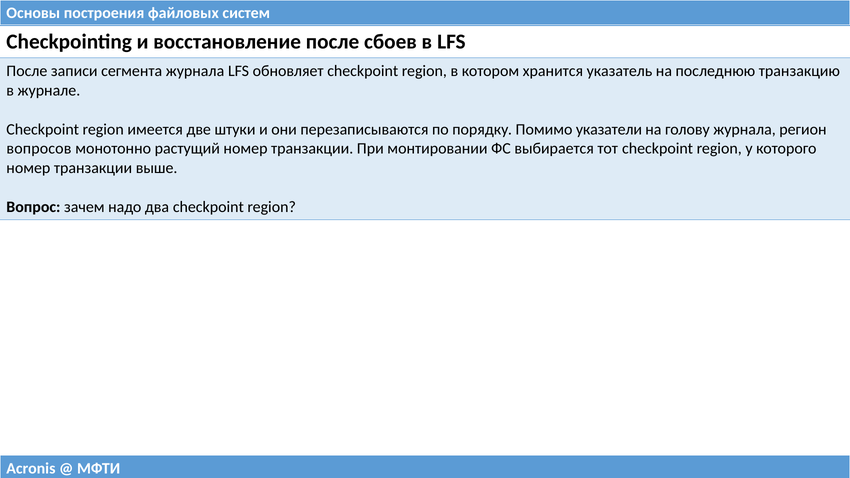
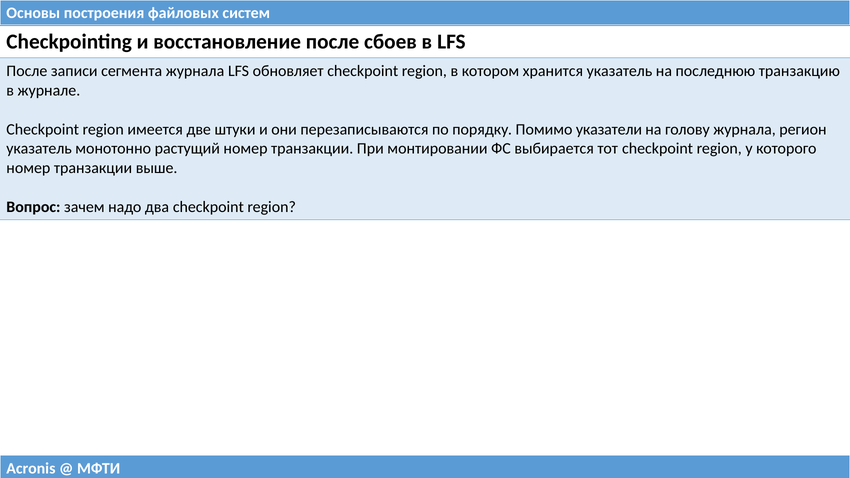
вопросов at (39, 149): вопросов -> указатель
